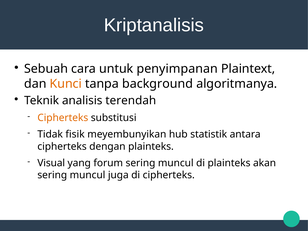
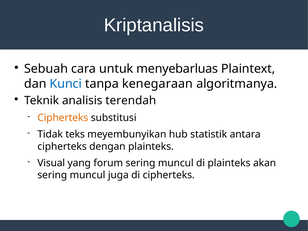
penyimpanan: penyimpanan -> menyebarluas
Kunci colour: orange -> blue
background: background -> kenegaraan
fisik: fisik -> teks
